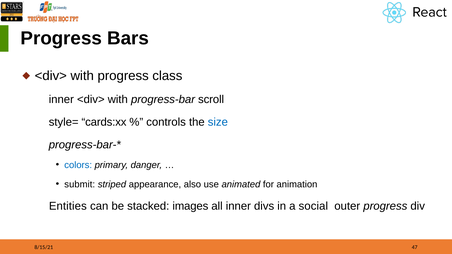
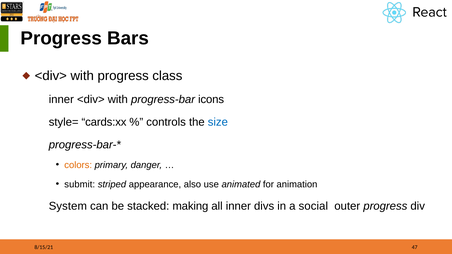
scroll: scroll -> icons
colors colour: blue -> orange
Entities: Entities -> System
images: images -> making
